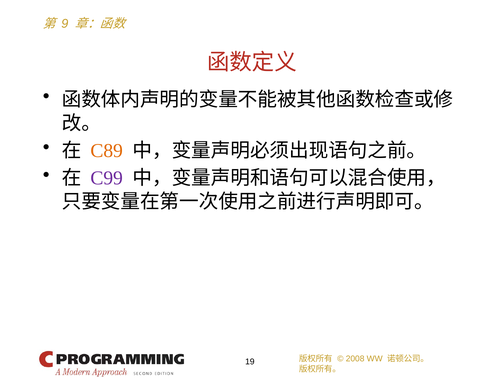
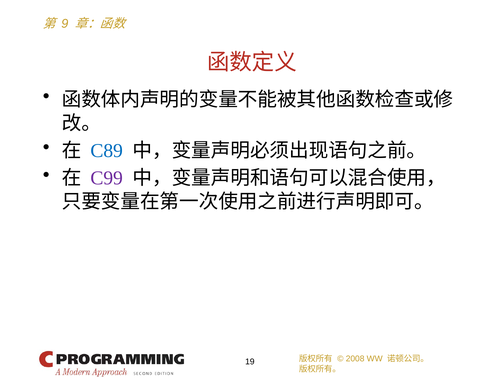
C89 colour: orange -> blue
